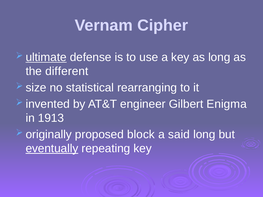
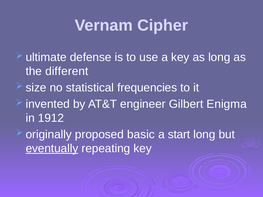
ultimate underline: present -> none
rearranging: rearranging -> frequencies
1913: 1913 -> 1912
block: block -> basic
said: said -> start
